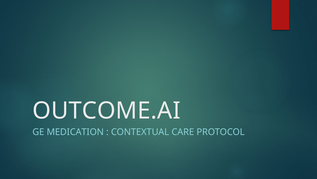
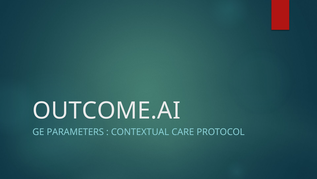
MEDICATION: MEDICATION -> PARAMETERS
